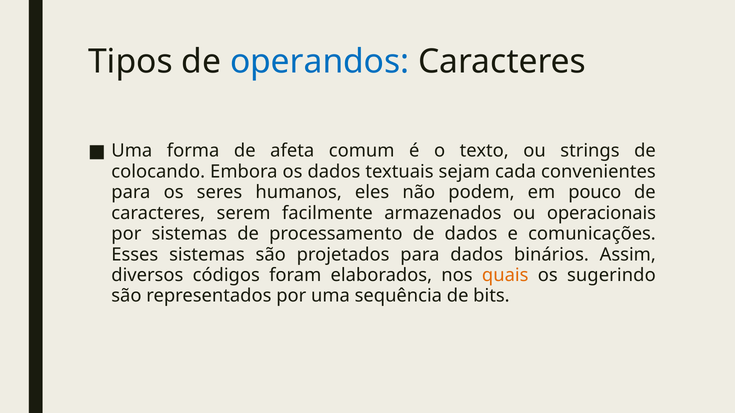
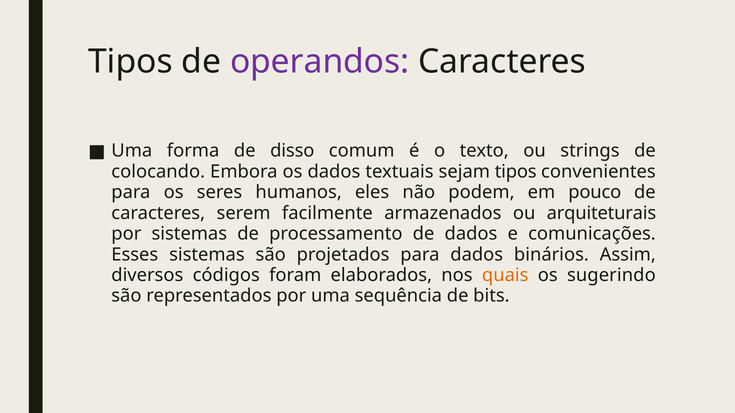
operandos colour: blue -> purple
afeta: afeta -> disso
sejam cada: cada -> tipos
operacionais: operacionais -> arquiteturais
